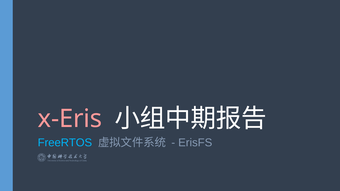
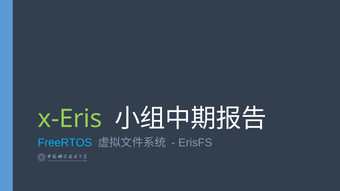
x-Eris colour: pink -> light green
